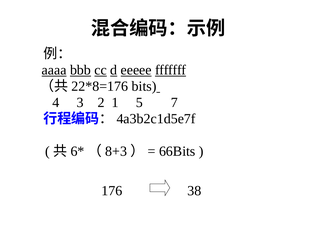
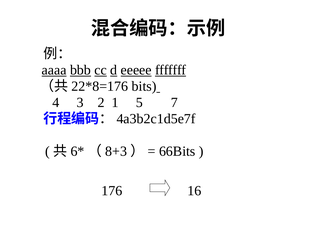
38: 38 -> 16
